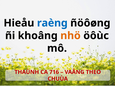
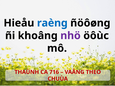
nhö colour: orange -> purple
